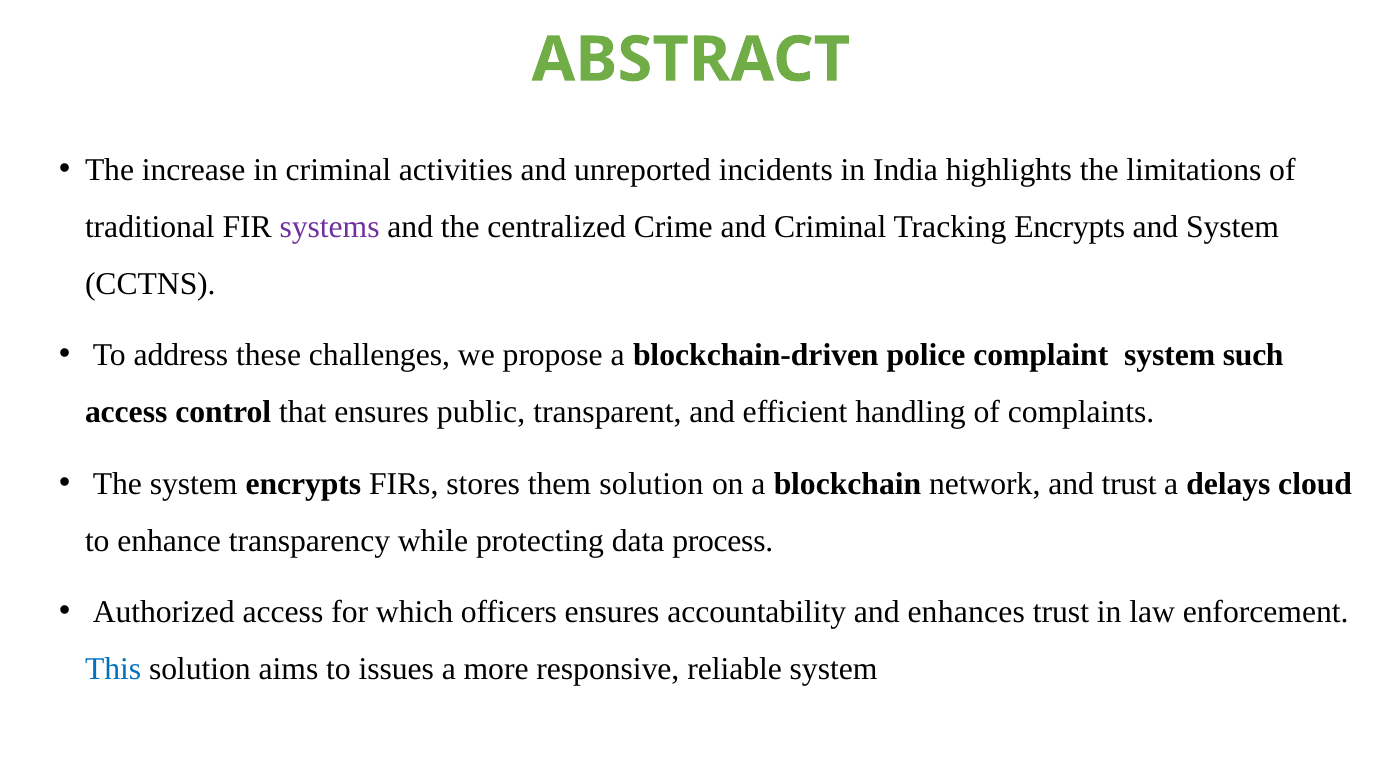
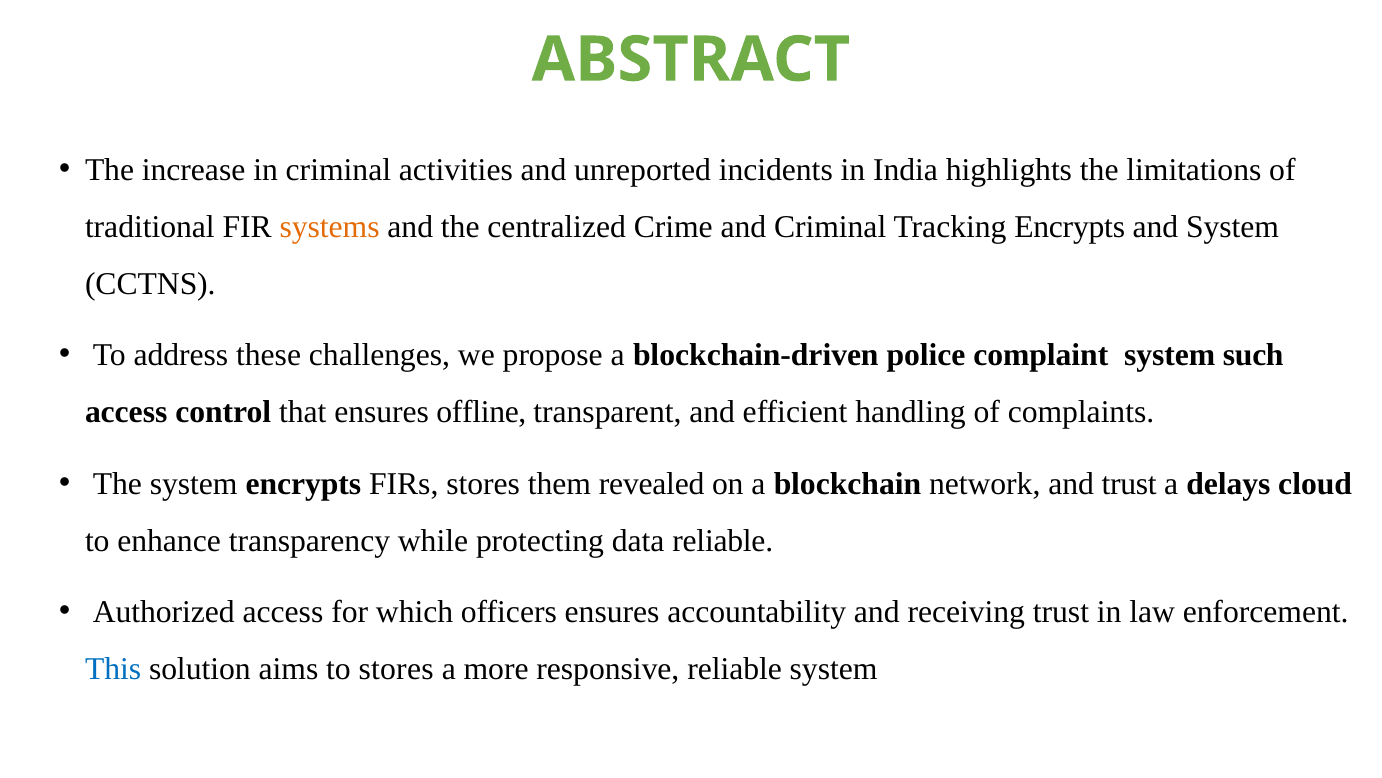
systems colour: purple -> orange
public: public -> offline
them solution: solution -> revealed
data process: process -> reliable
enhances: enhances -> receiving
to issues: issues -> stores
